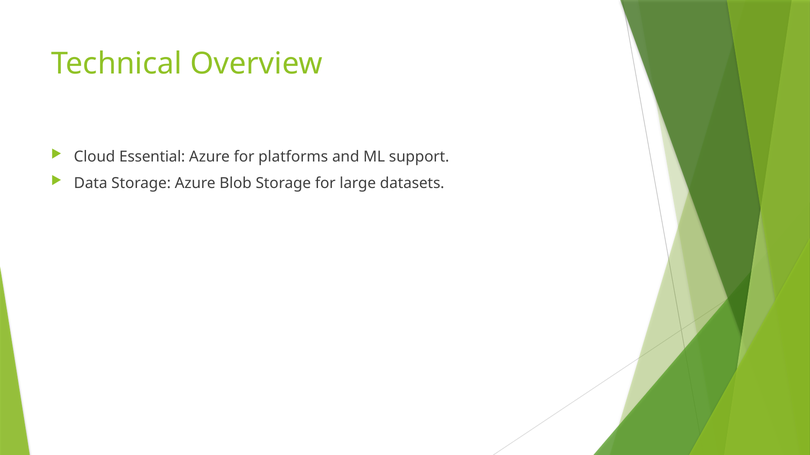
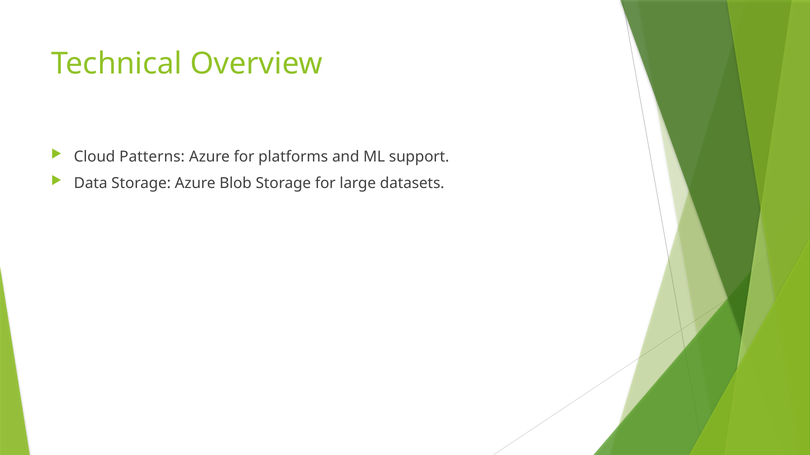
Essential: Essential -> Patterns
